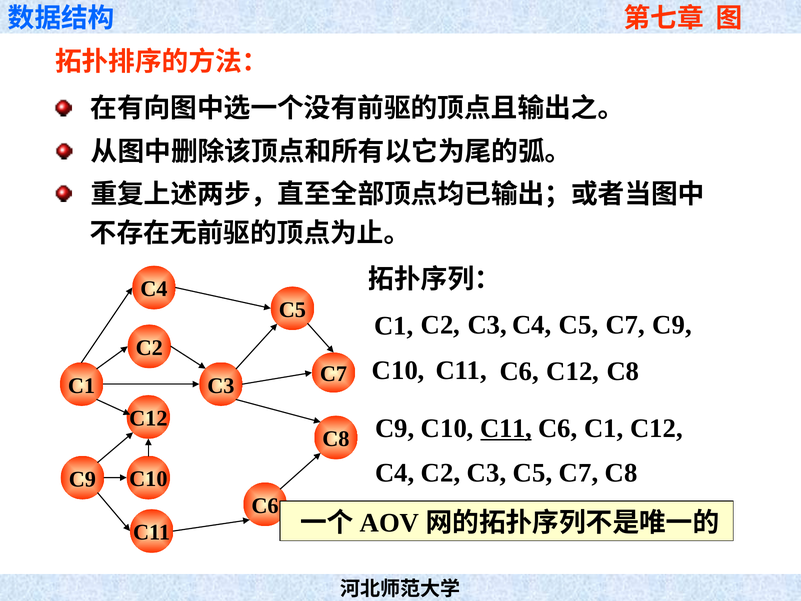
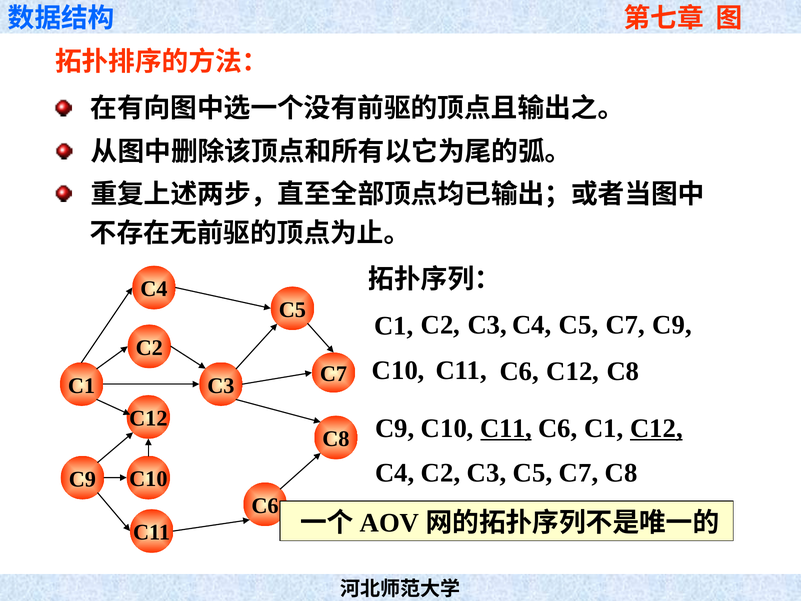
C12 at (656, 428) underline: none -> present
